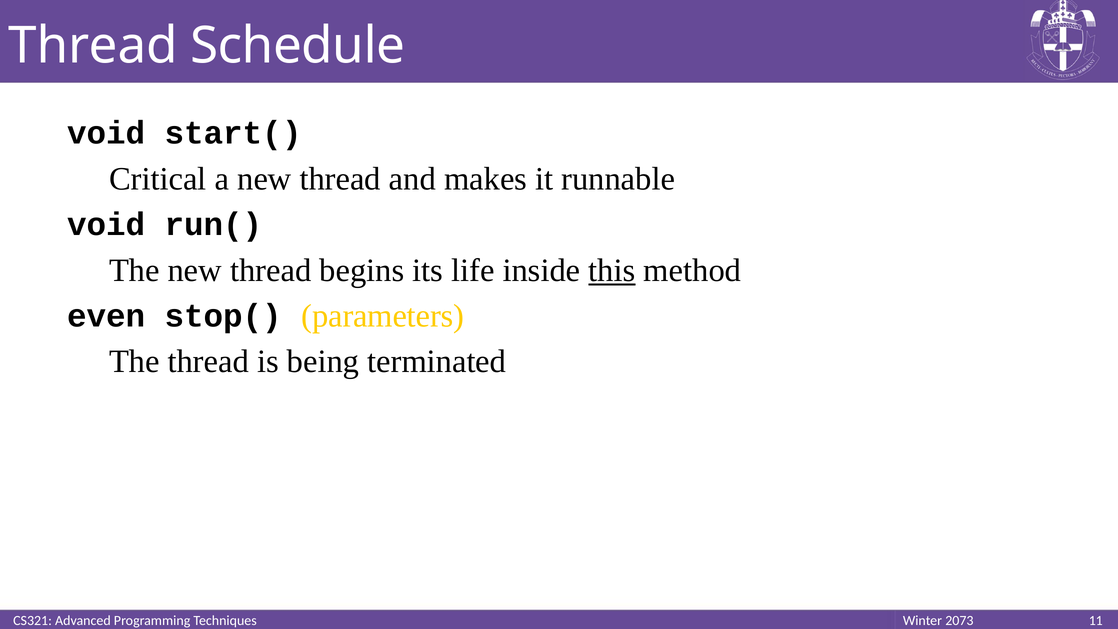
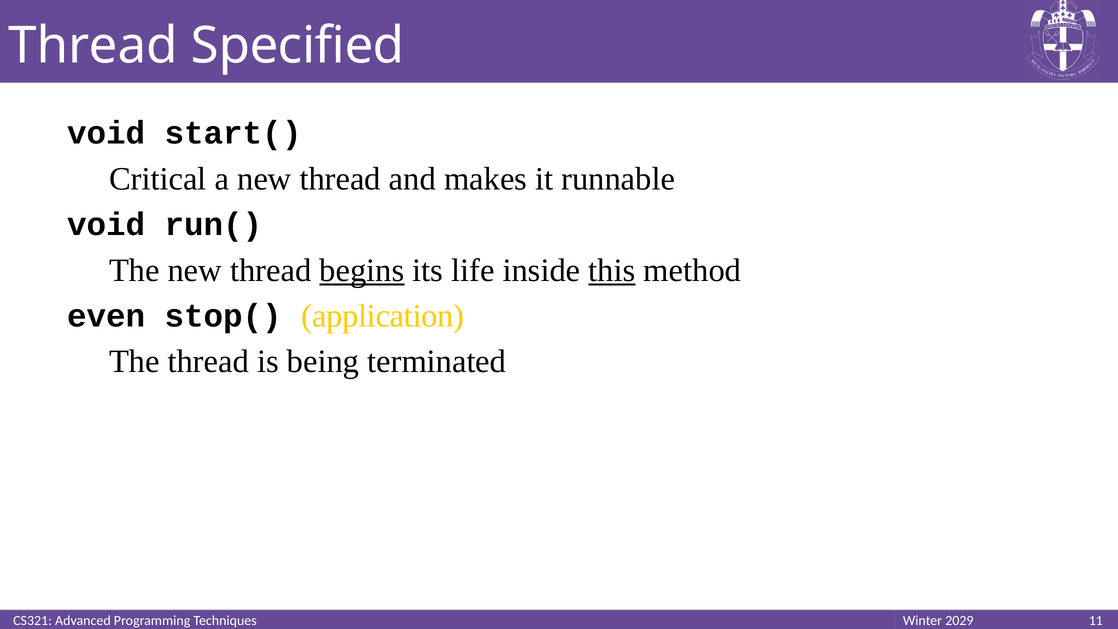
Schedule: Schedule -> Specified
begins underline: none -> present
parameters: parameters -> application
2073: 2073 -> 2029
